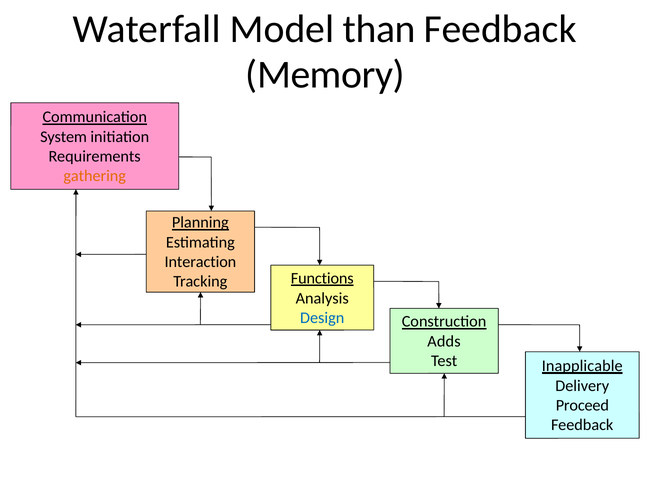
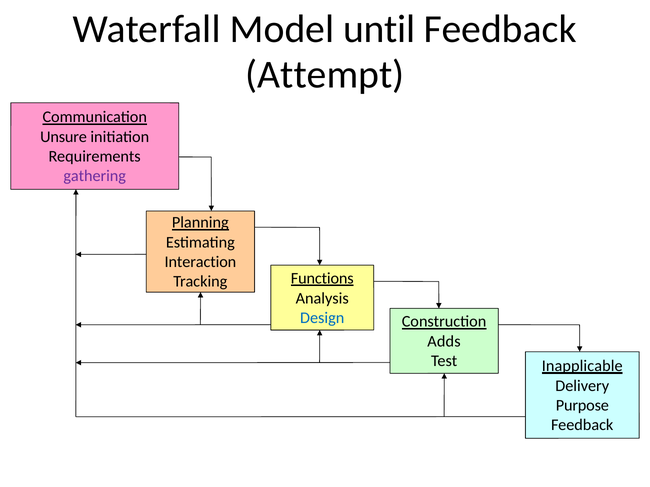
than: than -> until
Memory: Memory -> Attempt
System: System -> Unsure
gathering colour: orange -> purple
Proceed: Proceed -> Purpose
